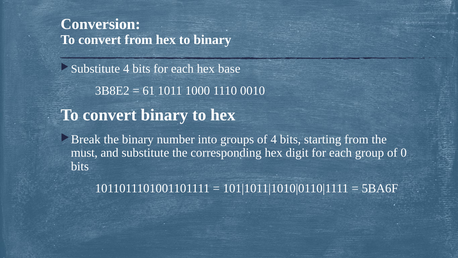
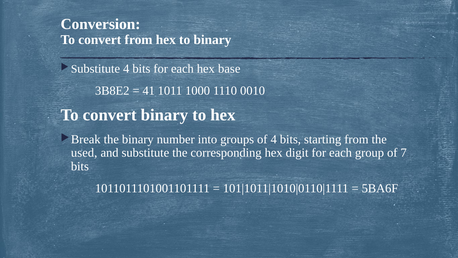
61: 61 -> 41
must: must -> used
0: 0 -> 7
